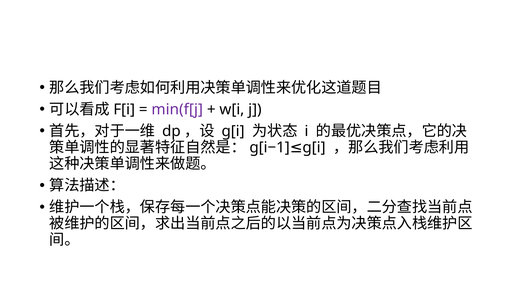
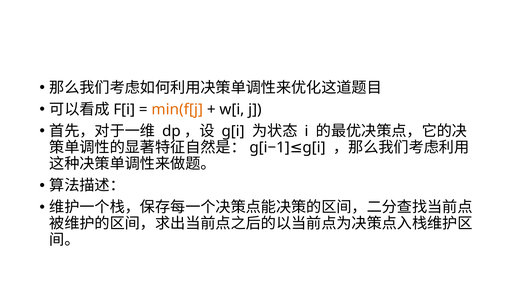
min(f[j colour: purple -> orange
